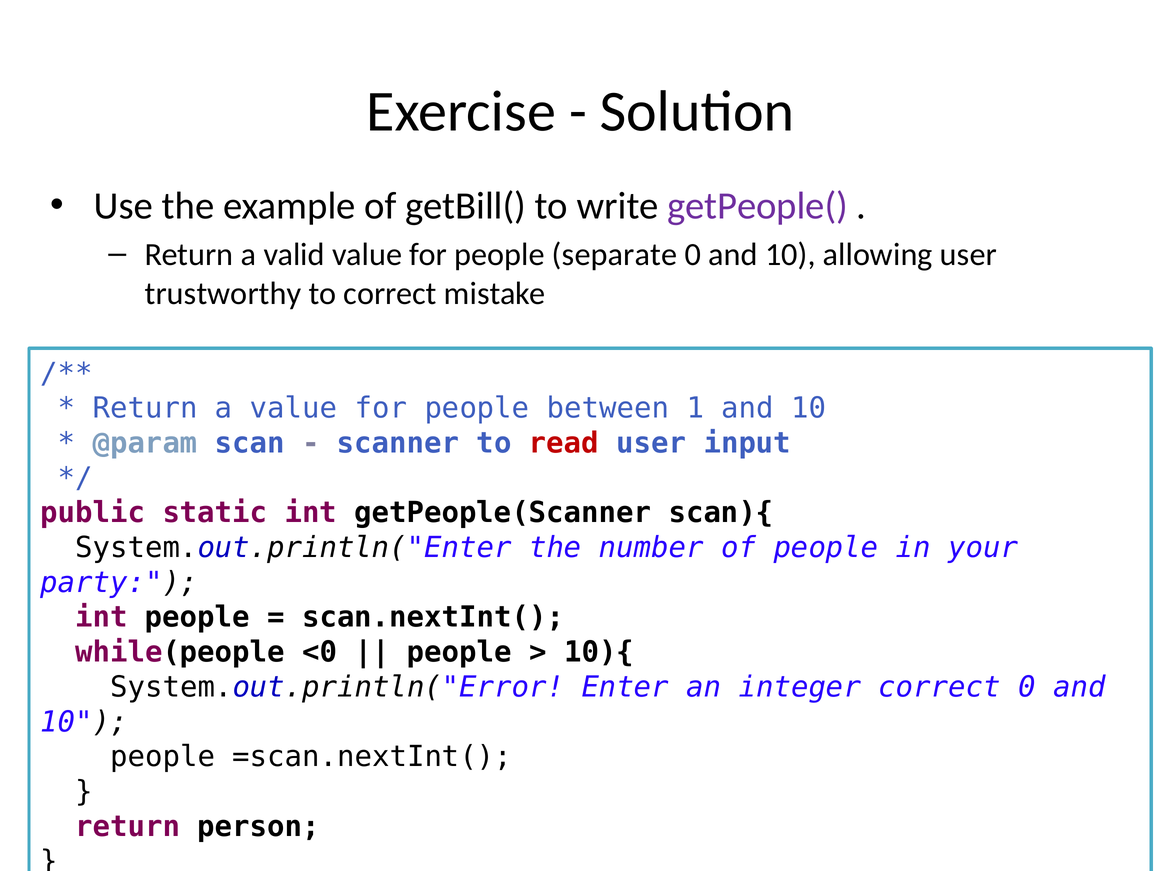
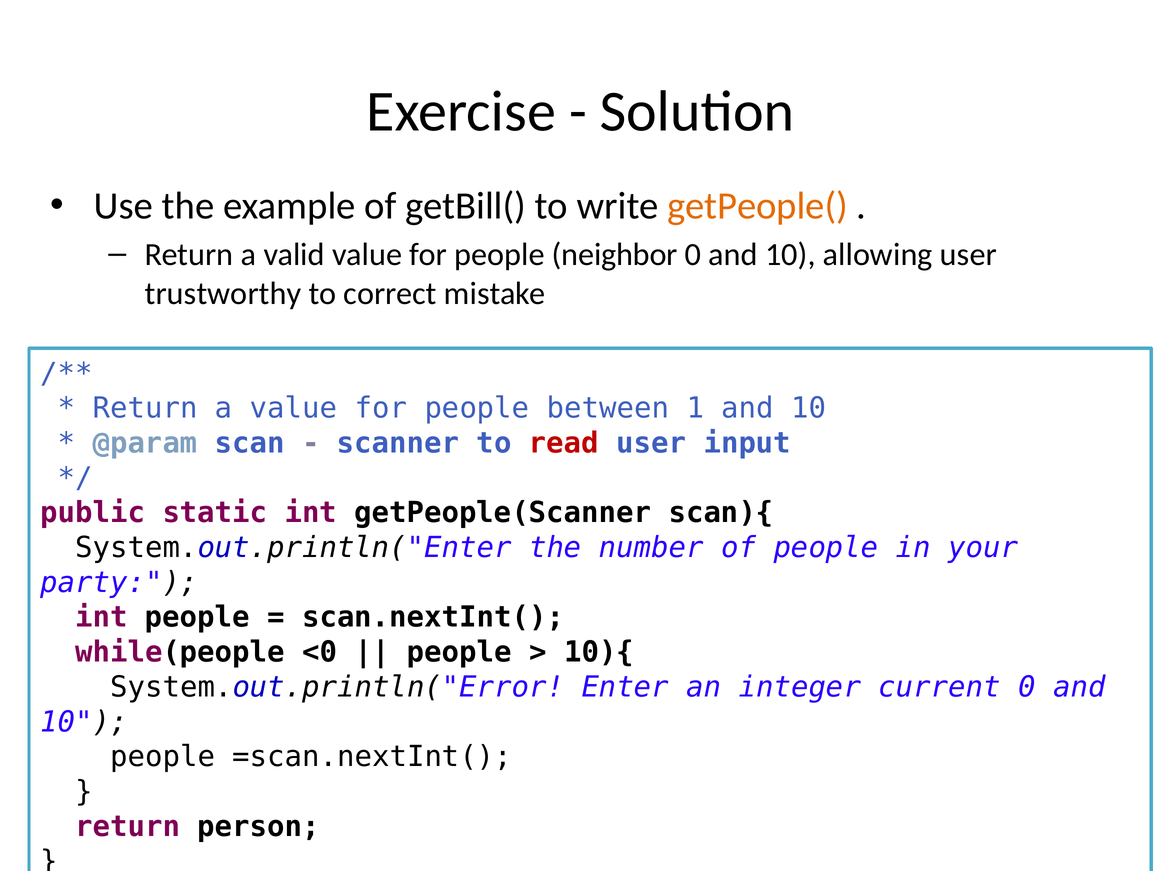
getPeople( colour: purple -> orange
separate: separate -> neighbor
integer correct: correct -> current
